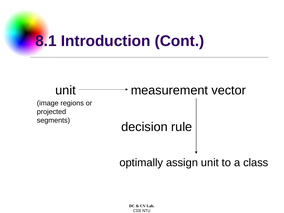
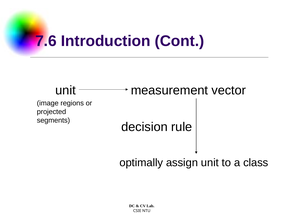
8.1: 8.1 -> 7.6
